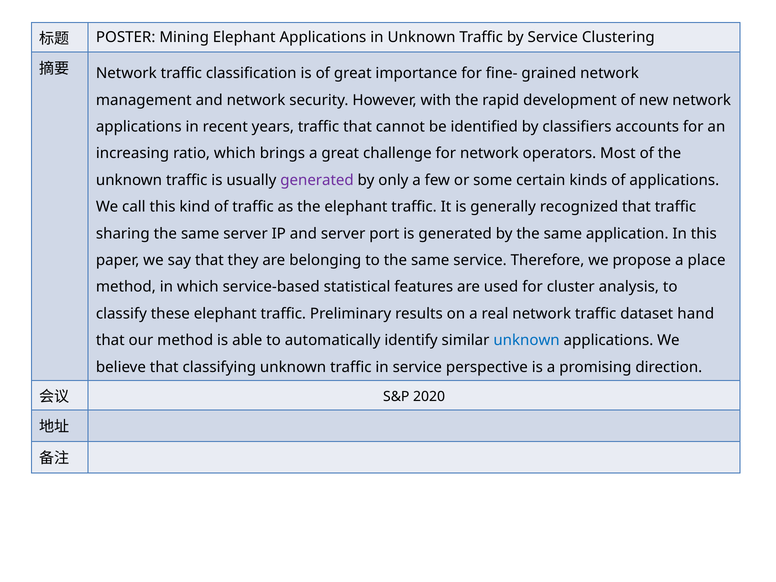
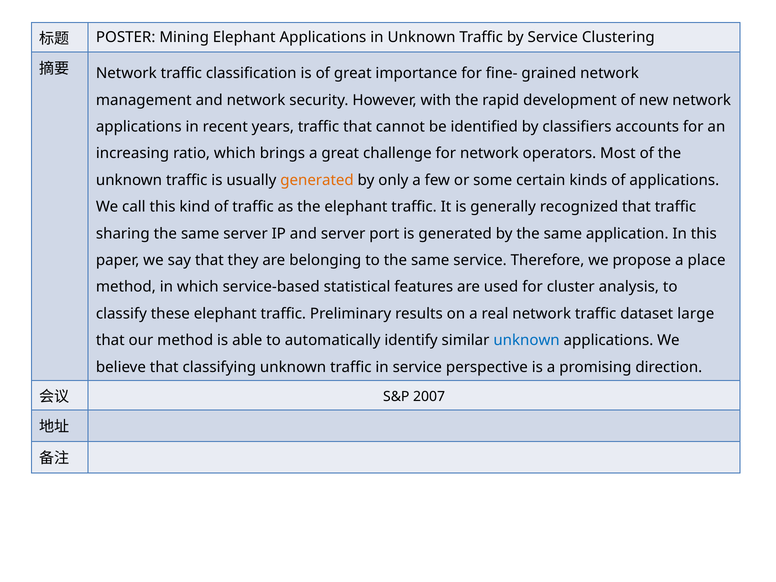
generated at (317, 180) colour: purple -> orange
hand: hand -> large
2020: 2020 -> 2007
